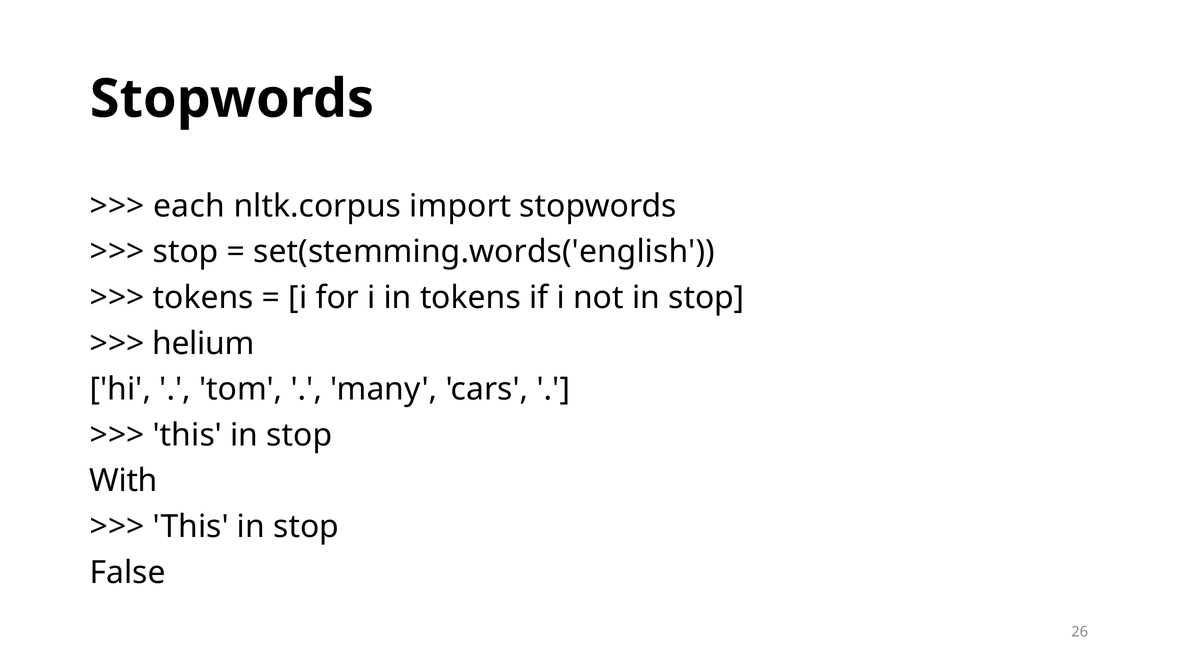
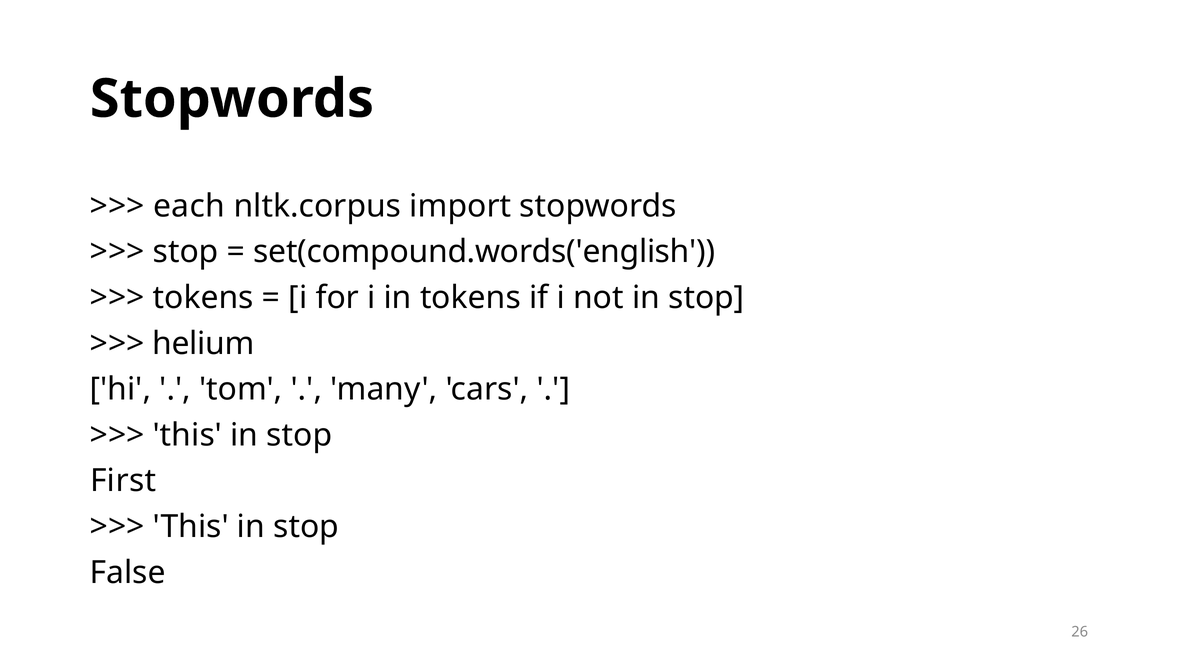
set(stemming.words('english: set(stemming.words('english -> set(compound.words('english
With: With -> First
